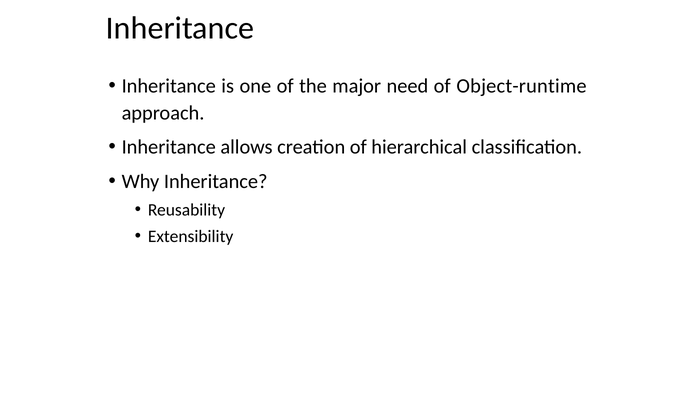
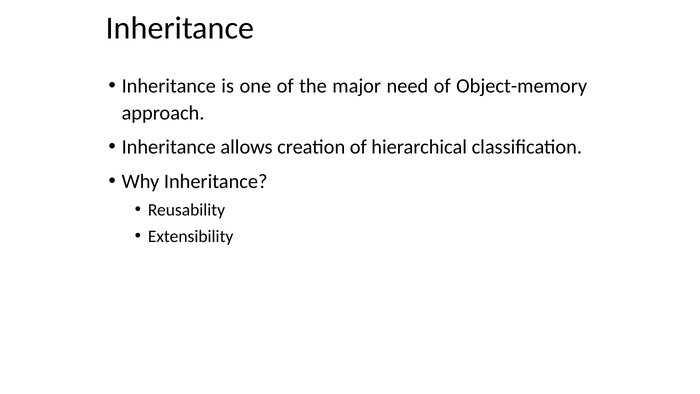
Object-runtime: Object-runtime -> Object-memory
